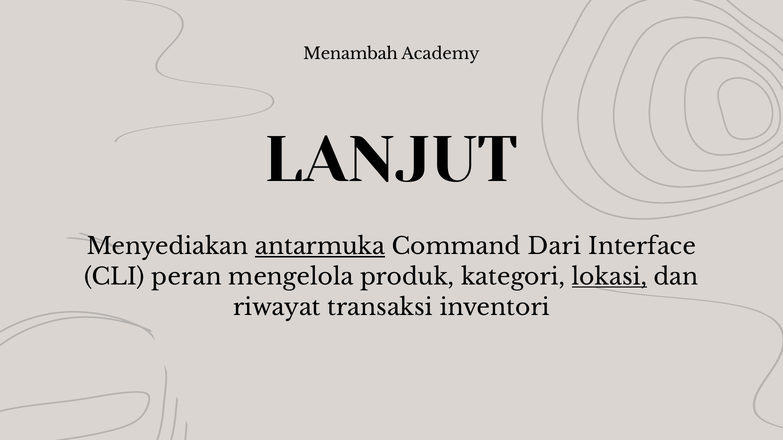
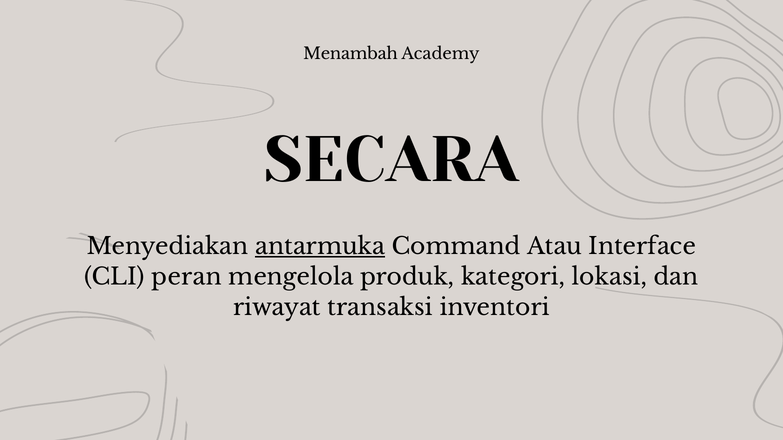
LANJUT: LANJUT -> SECARA
Dari: Dari -> Atau
lokasi underline: present -> none
